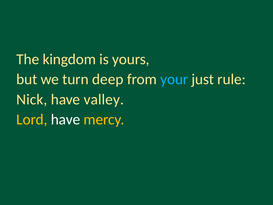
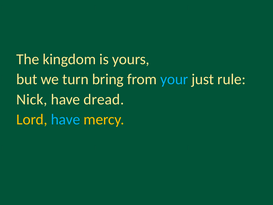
deep: deep -> bring
valley: valley -> dread
have at (66, 119) colour: white -> light blue
